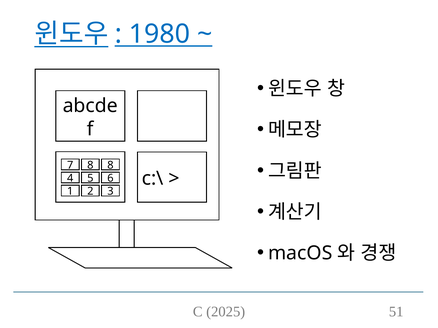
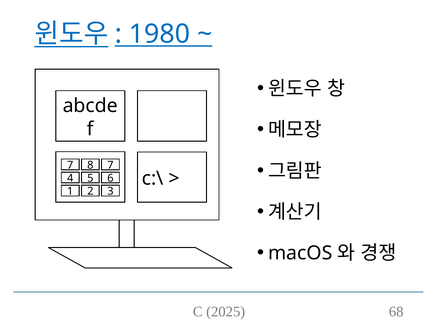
8 8: 8 -> 7
51: 51 -> 68
